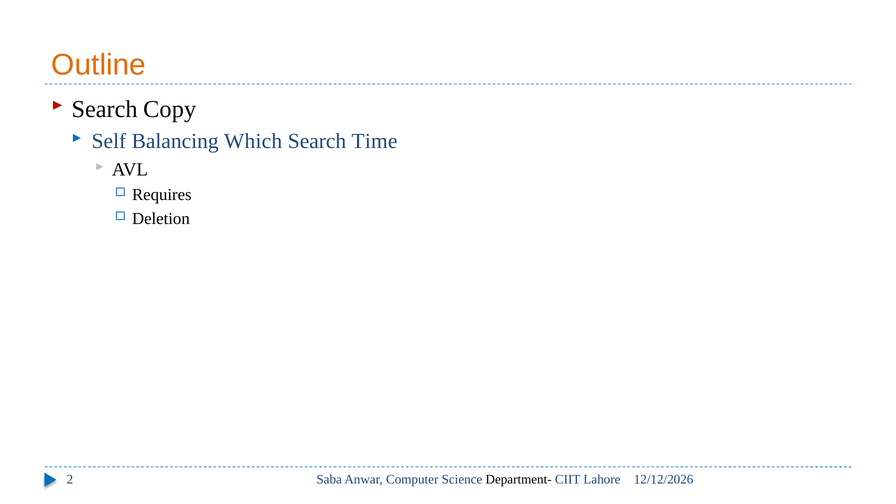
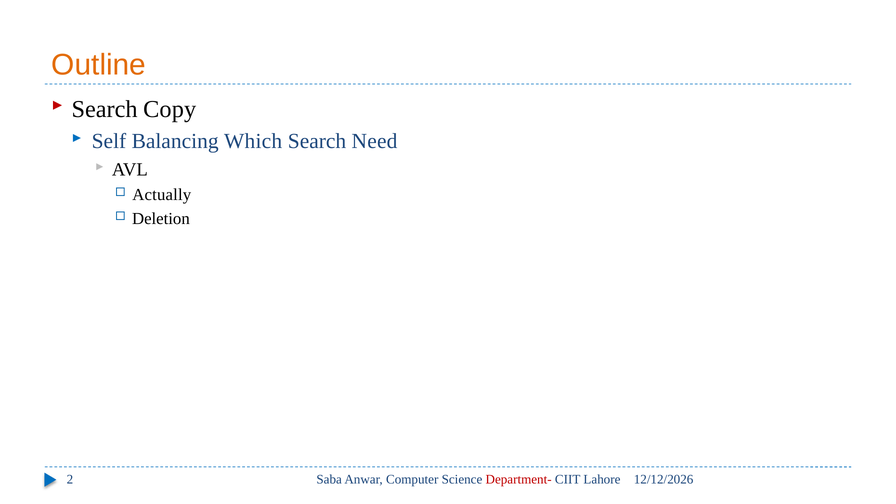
Time: Time -> Need
Requires: Requires -> Actually
Department- colour: black -> red
